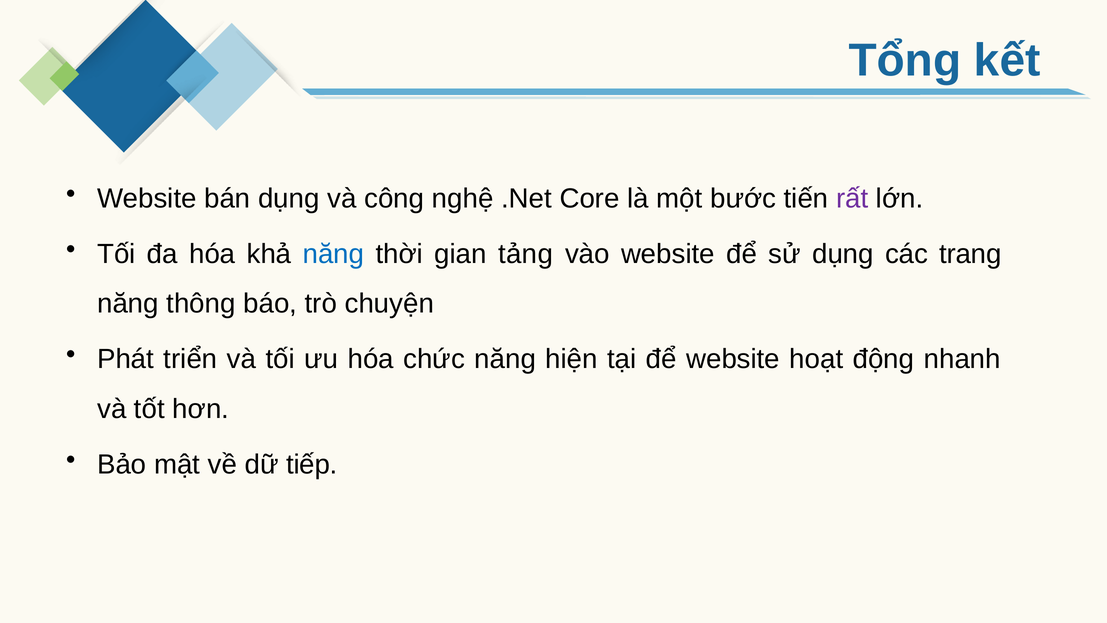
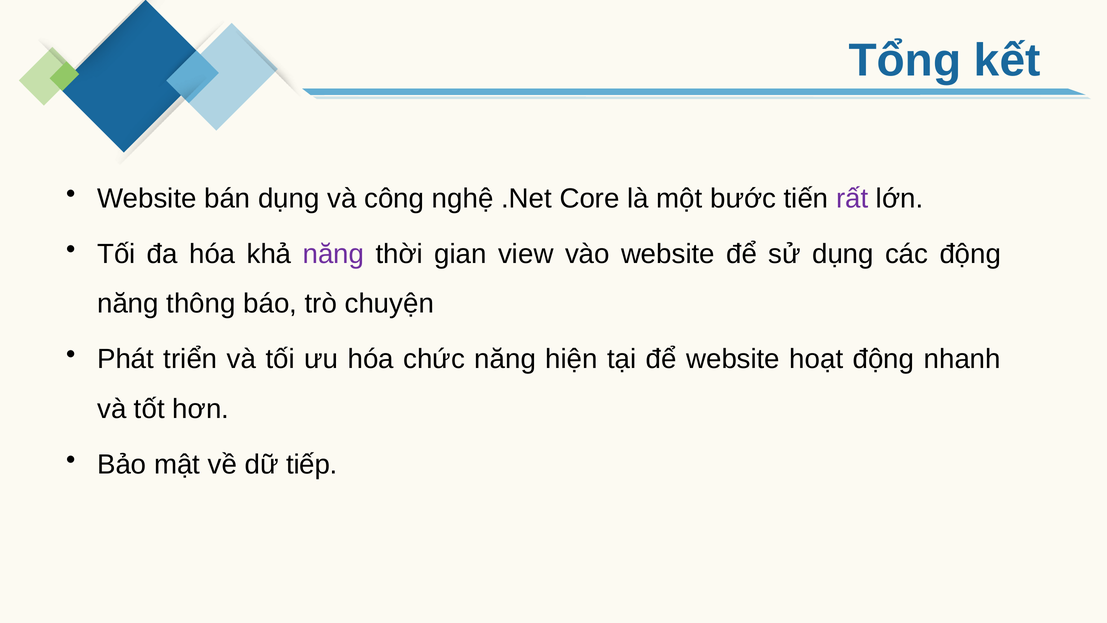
năng at (333, 254) colour: blue -> purple
tảng: tảng -> view
các trang: trang -> động
